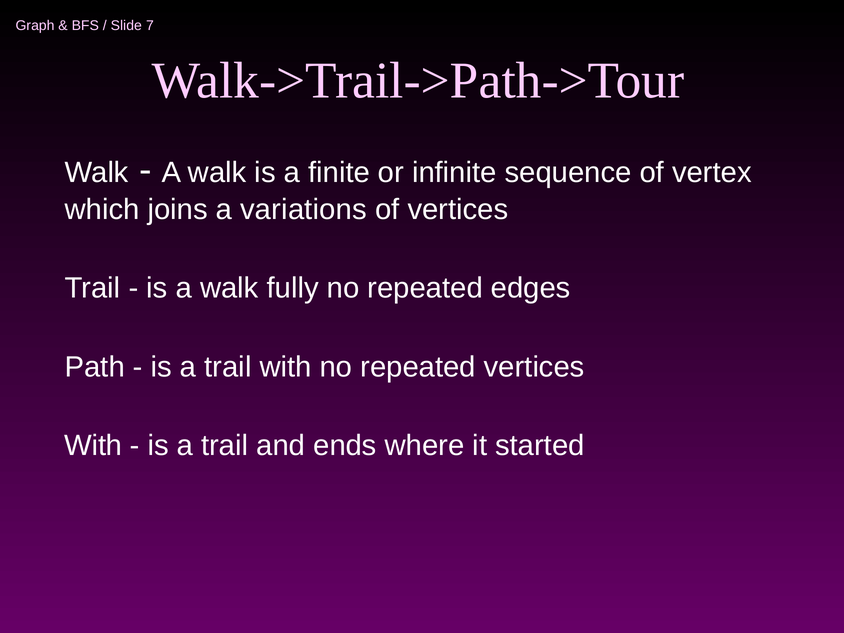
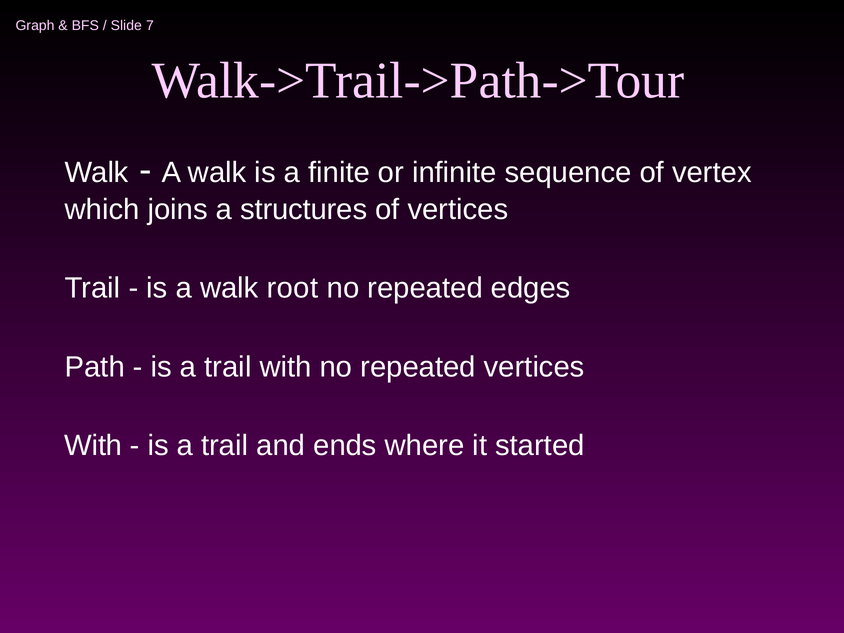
variations: variations -> structures
fully: fully -> root
